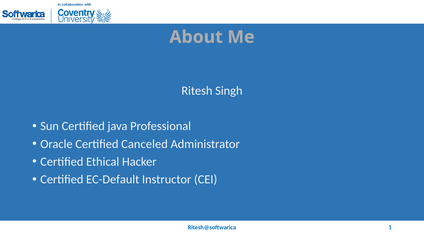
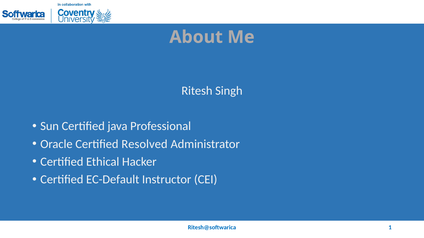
Canceled: Canceled -> Resolved
